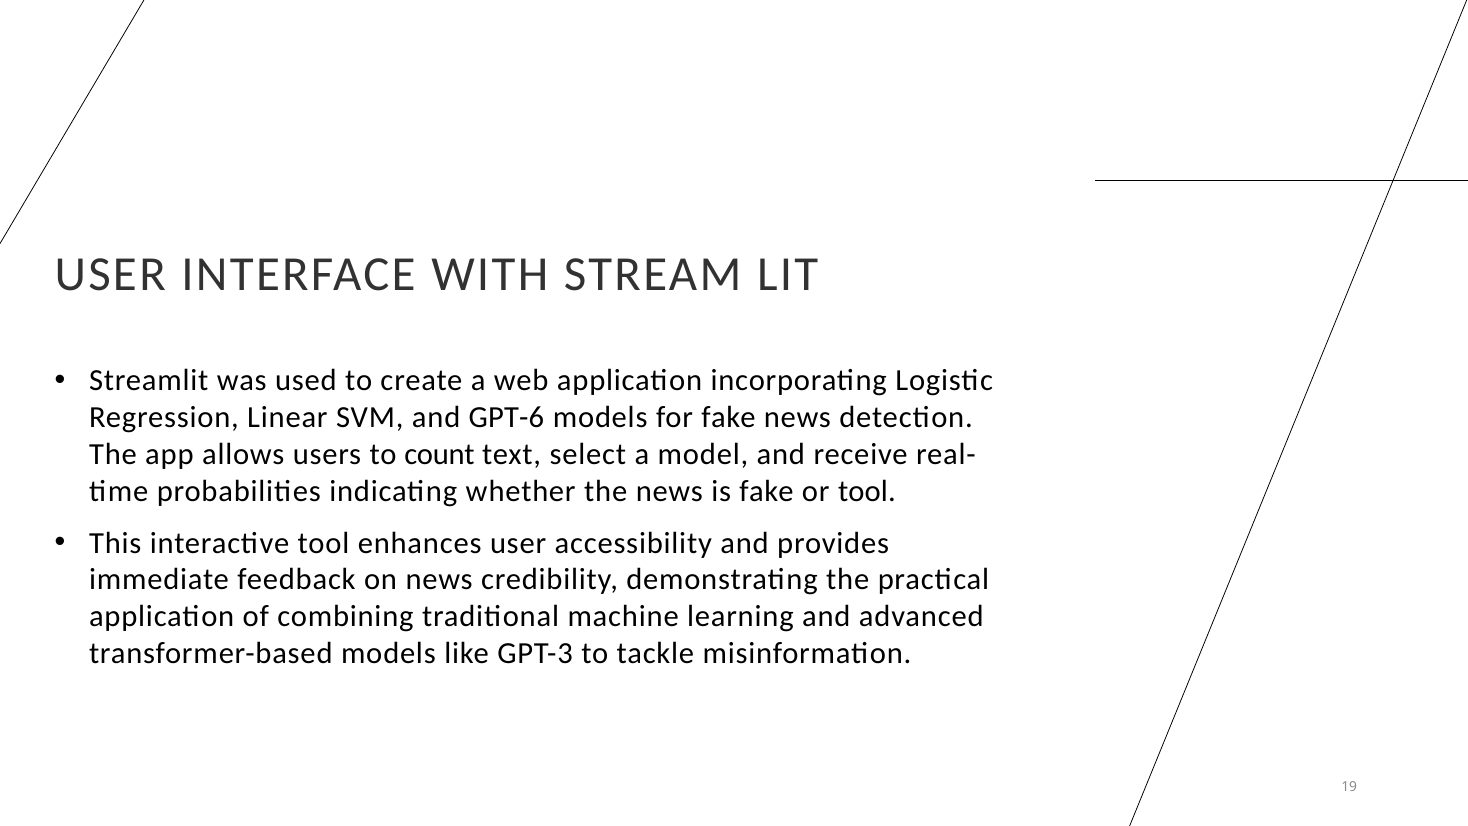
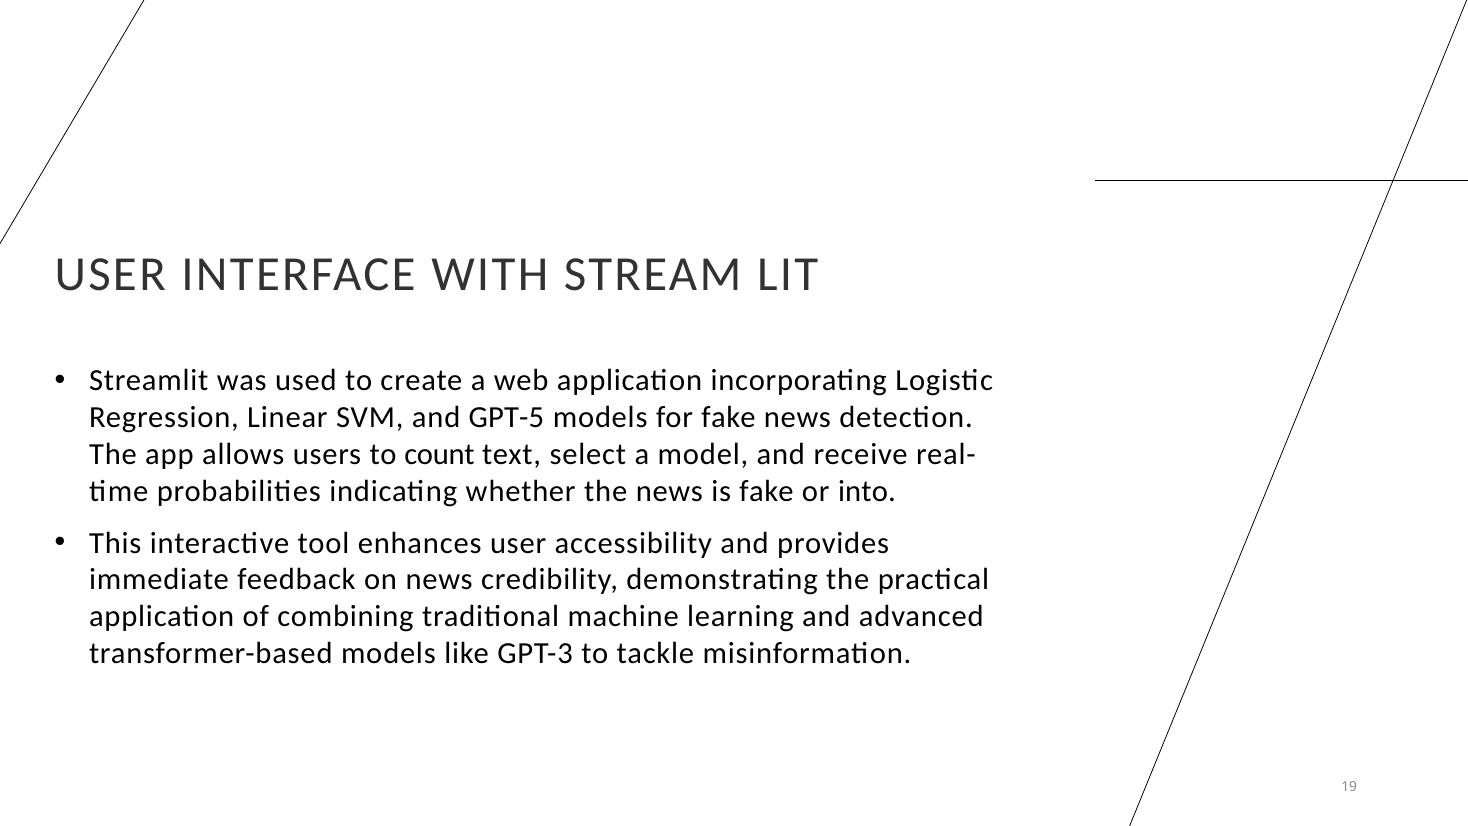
GPT-6: GPT-6 -> GPT-5
or tool: tool -> into
